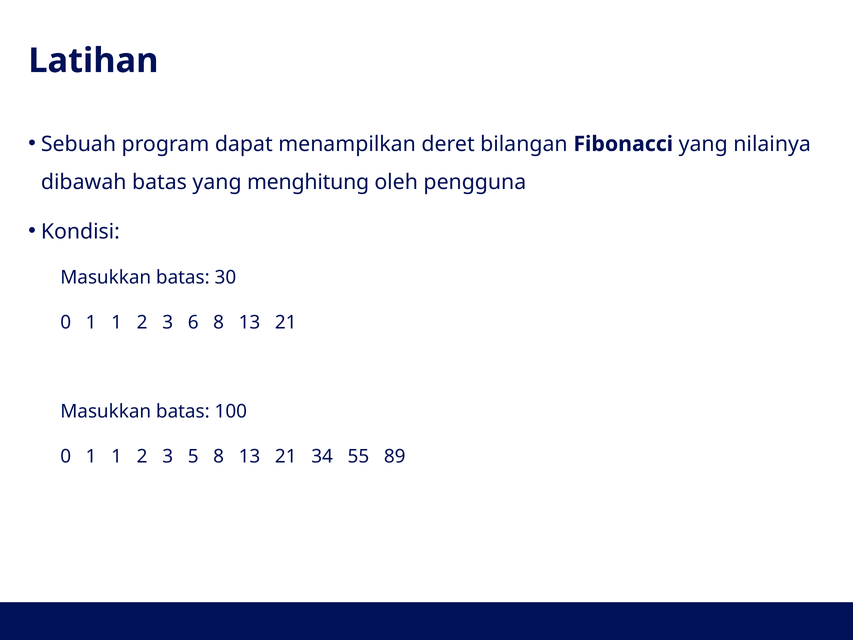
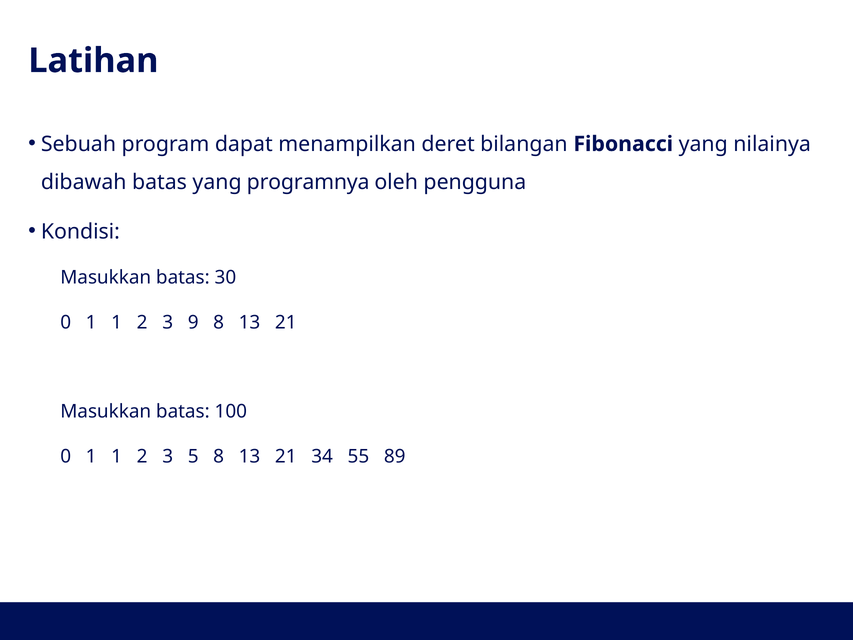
menghitung: menghitung -> programnya
6: 6 -> 9
